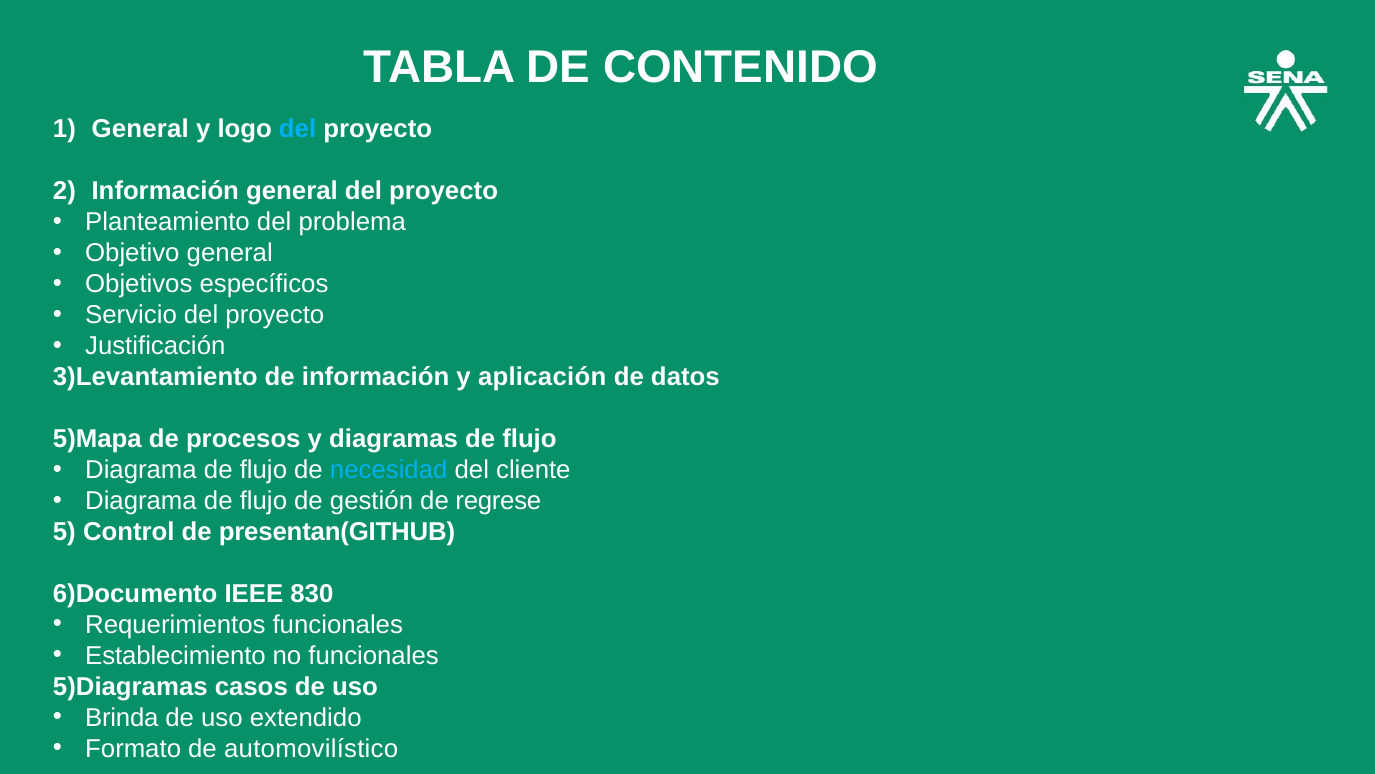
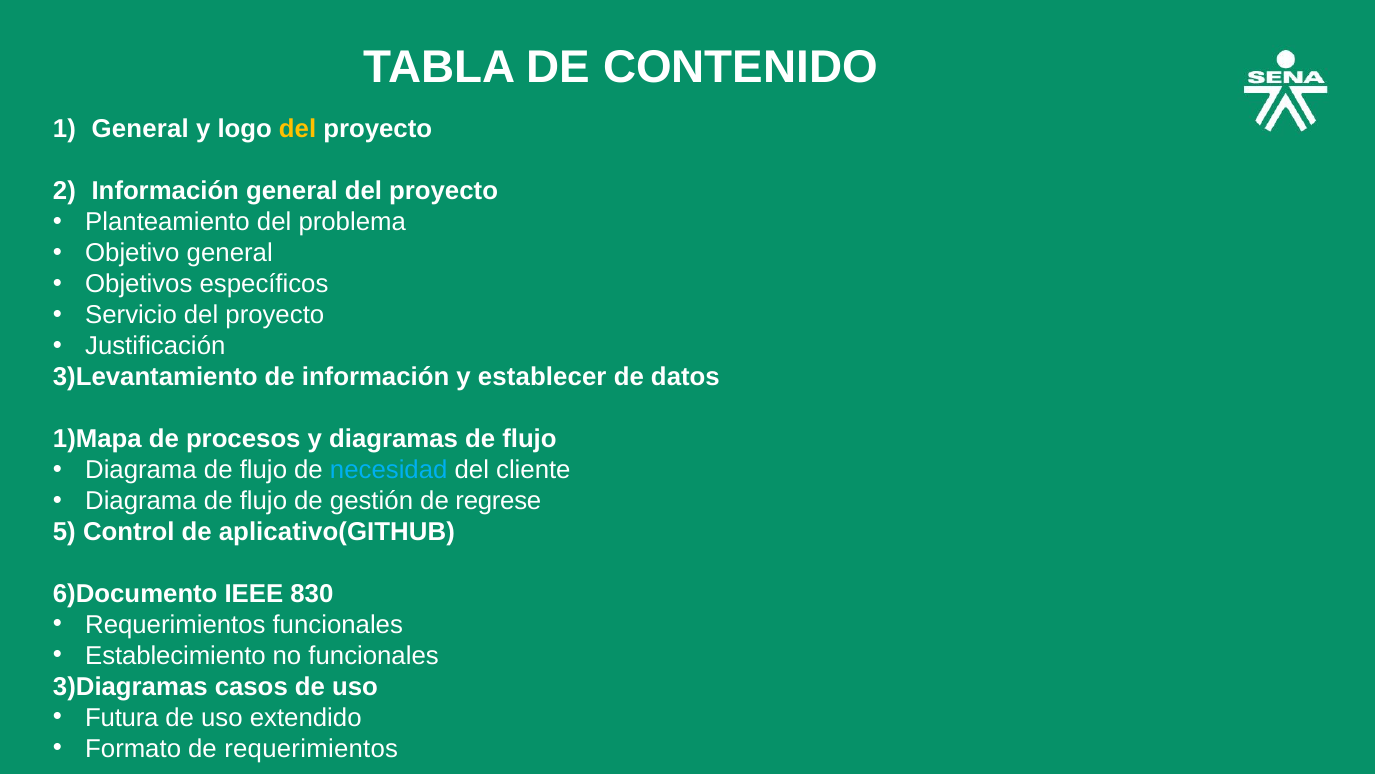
del at (298, 129) colour: light blue -> yellow
aplicación: aplicación -> establecer
5)Mapa: 5)Mapa -> 1)Mapa
presentan(GITHUB: presentan(GITHUB -> aplicativo(GITHUB
5)Diagramas: 5)Diagramas -> 3)Diagramas
Brinda: Brinda -> Futura
de automovilístico: automovilístico -> requerimientos
